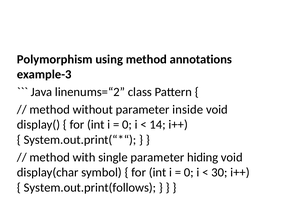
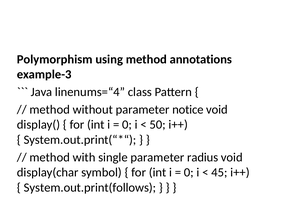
linenums=“2: linenums=“2 -> linenums=“4
inside: inside -> notice
14: 14 -> 50
hiding: hiding -> radius
30: 30 -> 45
